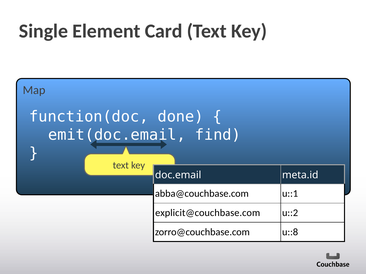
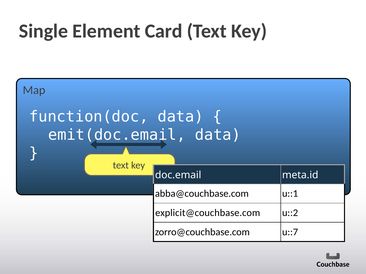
function(doc done: done -> data
emit(doc.email find: find -> data
u::8: u::8 -> u::7
